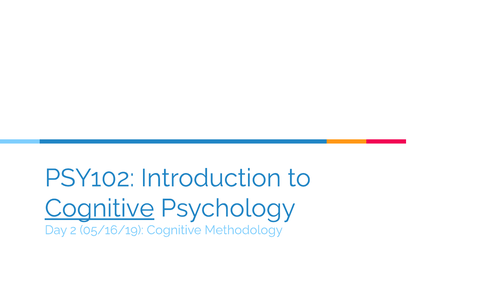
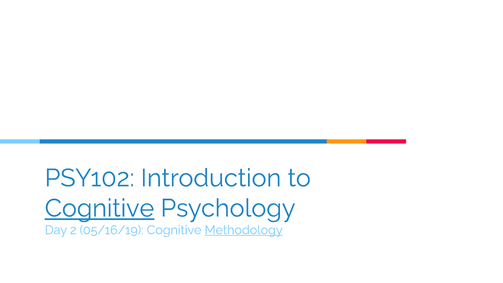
Methodology underline: none -> present
